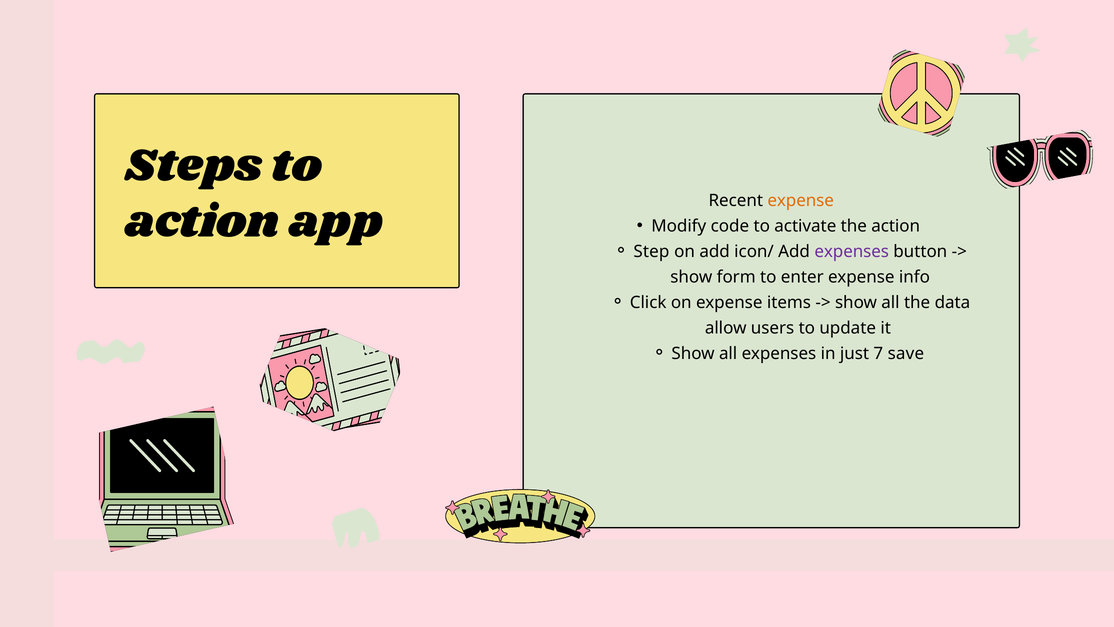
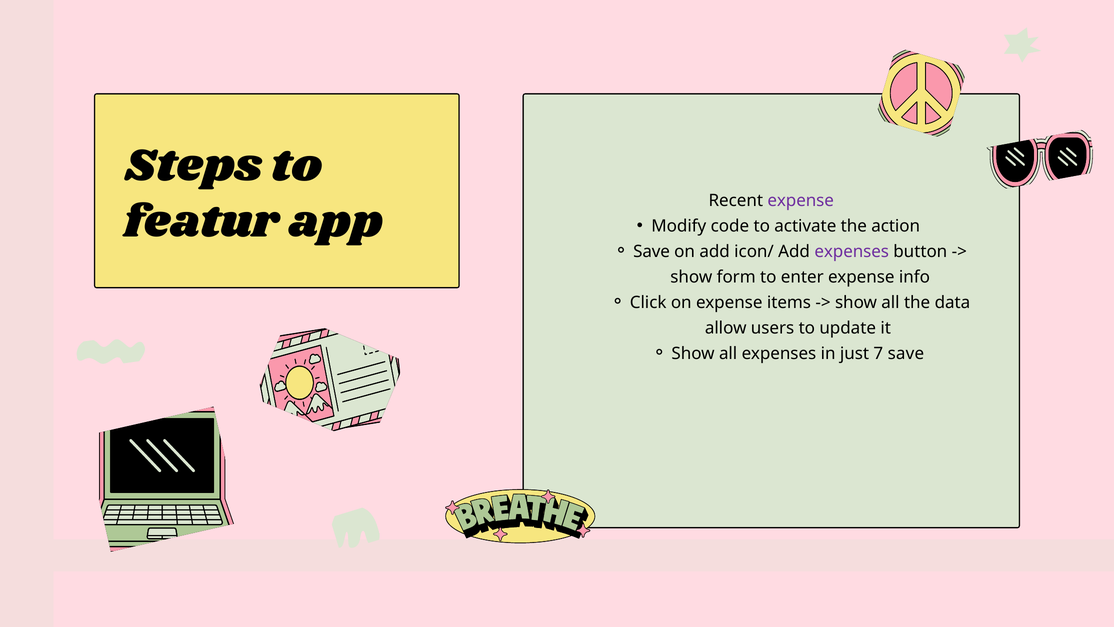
expense at (801, 200) colour: orange -> purple
action at (202, 221): action -> featur
Step at (651, 251): Step -> Save
